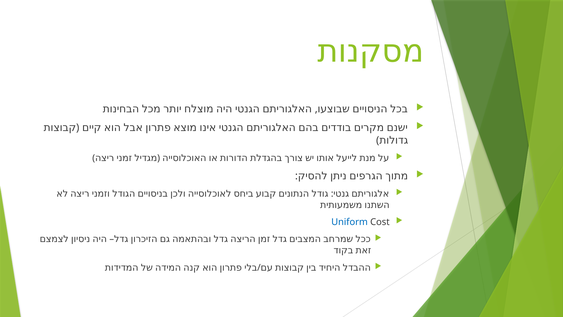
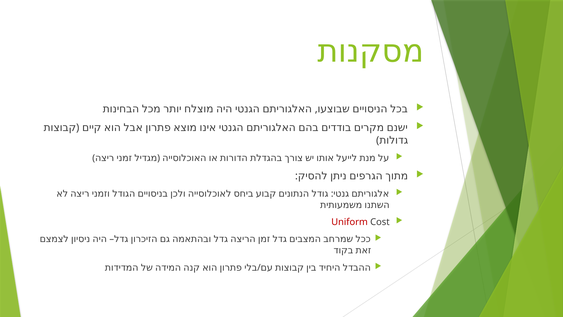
Uniform colour: blue -> red
